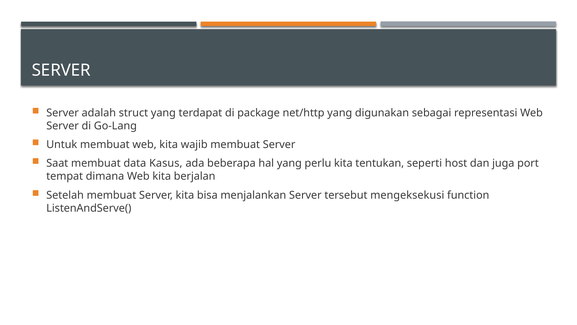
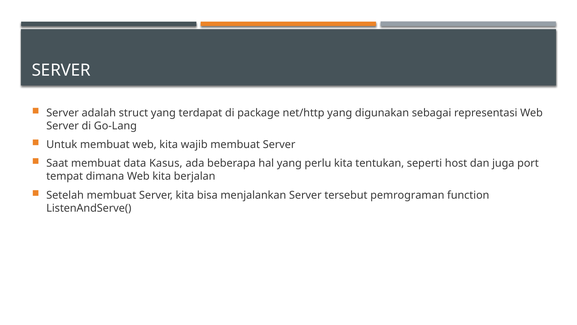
mengeksekusi: mengeksekusi -> pemrograman
